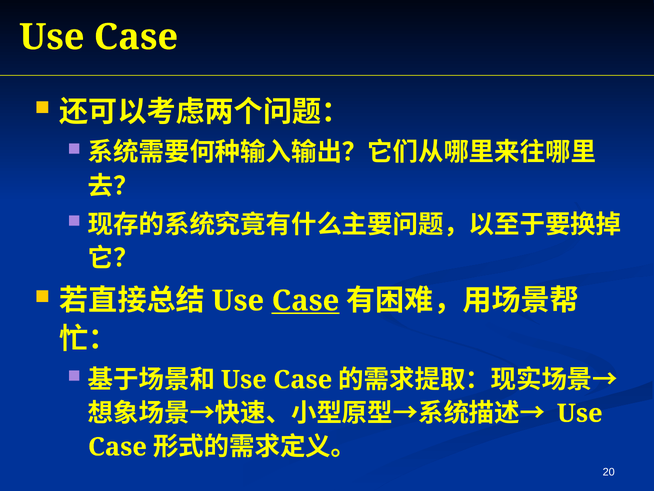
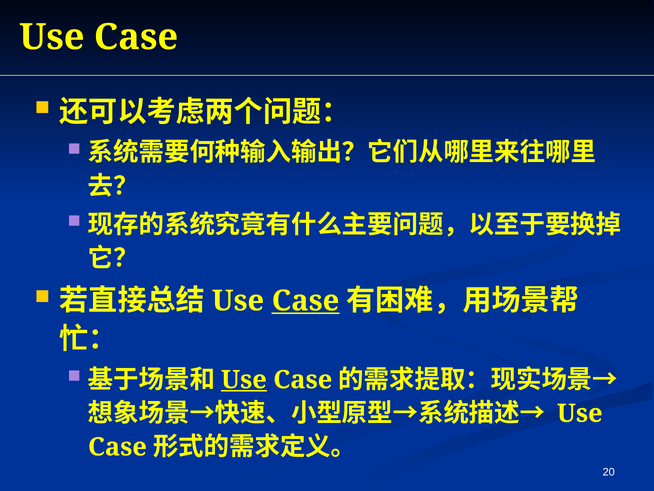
Use at (244, 379) underline: none -> present
